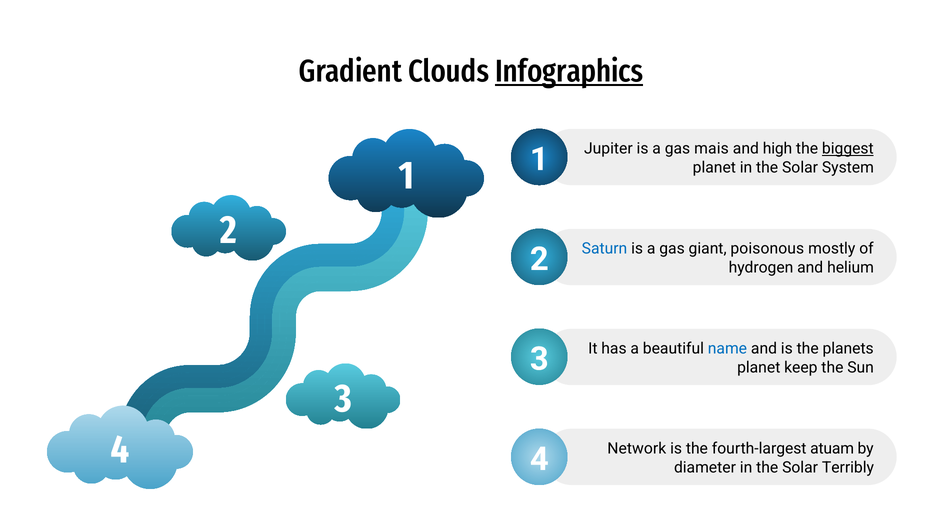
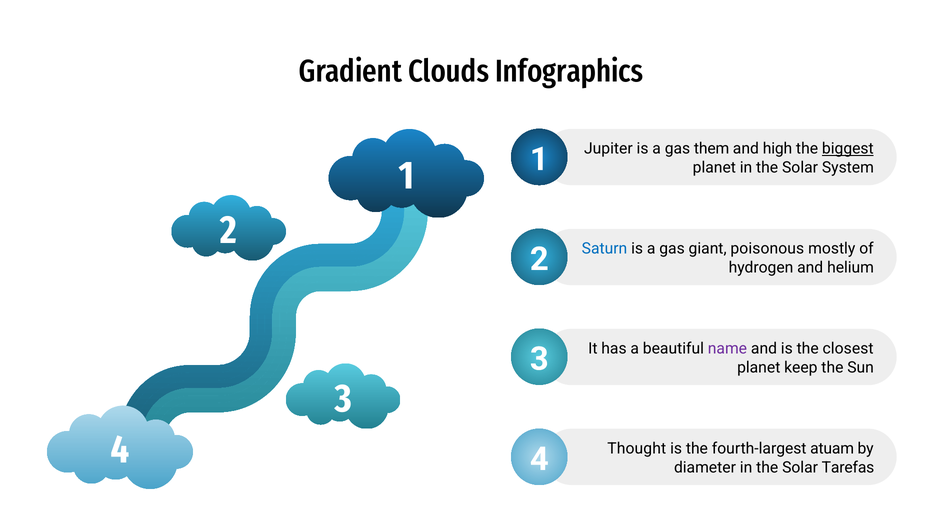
Infographics underline: present -> none
mais: mais -> them
name colour: blue -> purple
planets: planets -> closest
Network: Network -> Thought
Terribly: Terribly -> Tarefas
